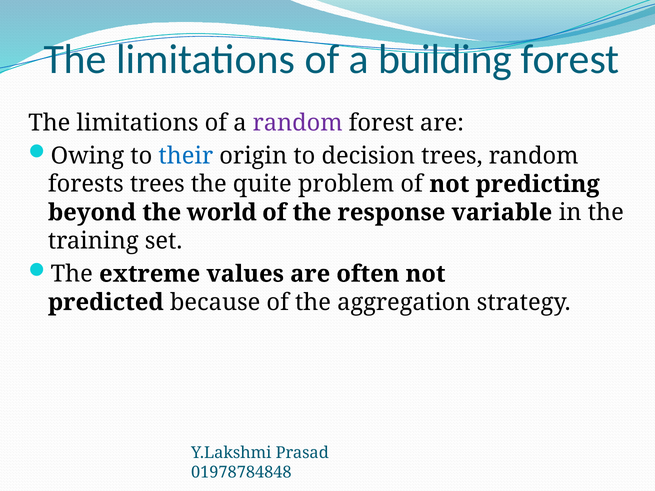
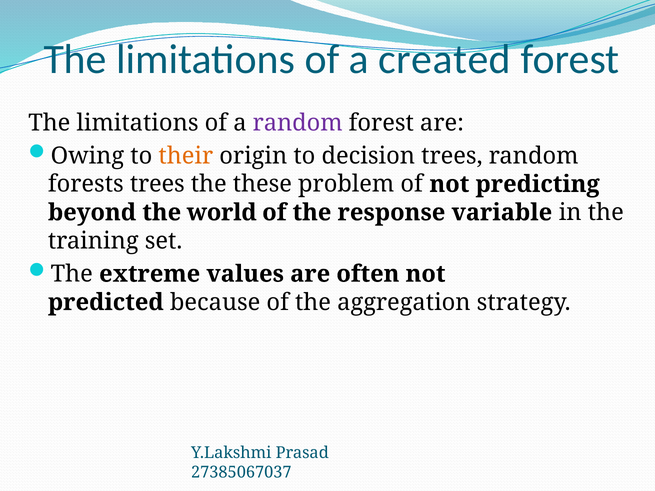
building: building -> created
their colour: blue -> orange
quite: quite -> these
01978784848: 01978784848 -> 27385067037
